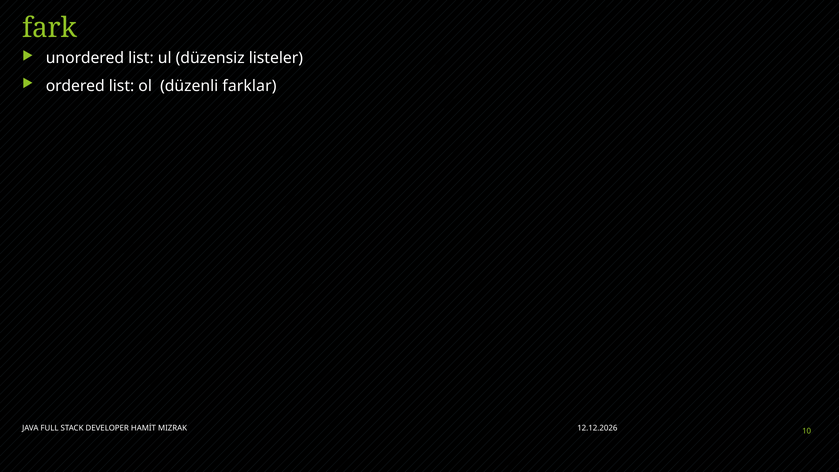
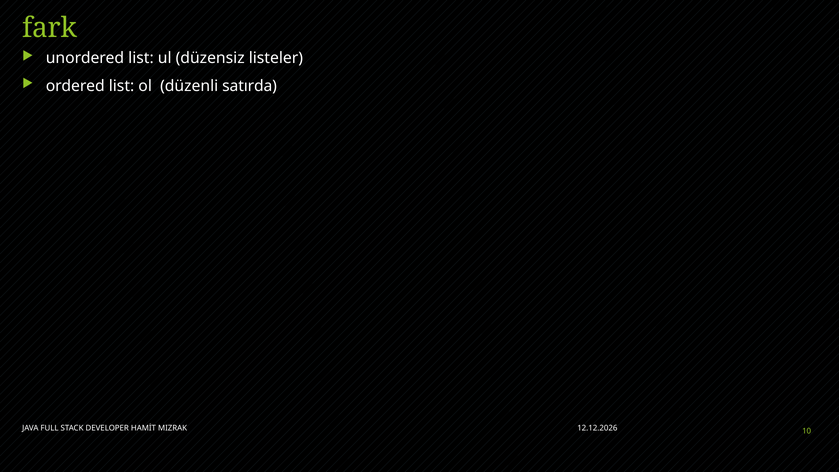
farklar: farklar -> satırda
